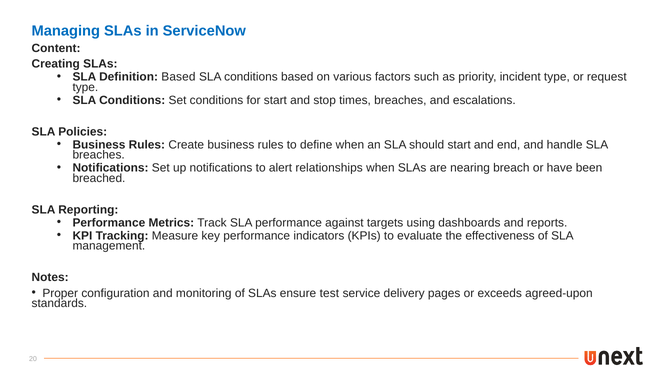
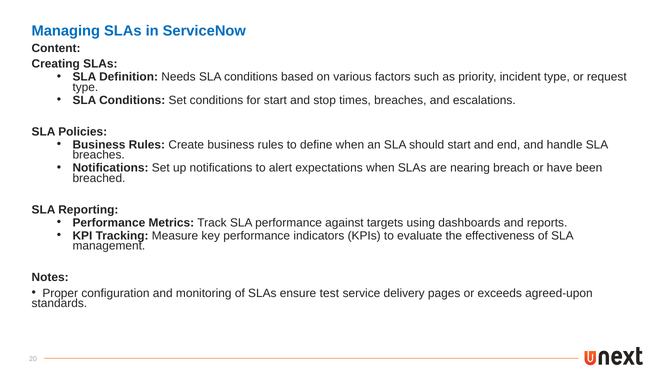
Definition Based: Based -> Needs
relationships: relationships -> expectations
